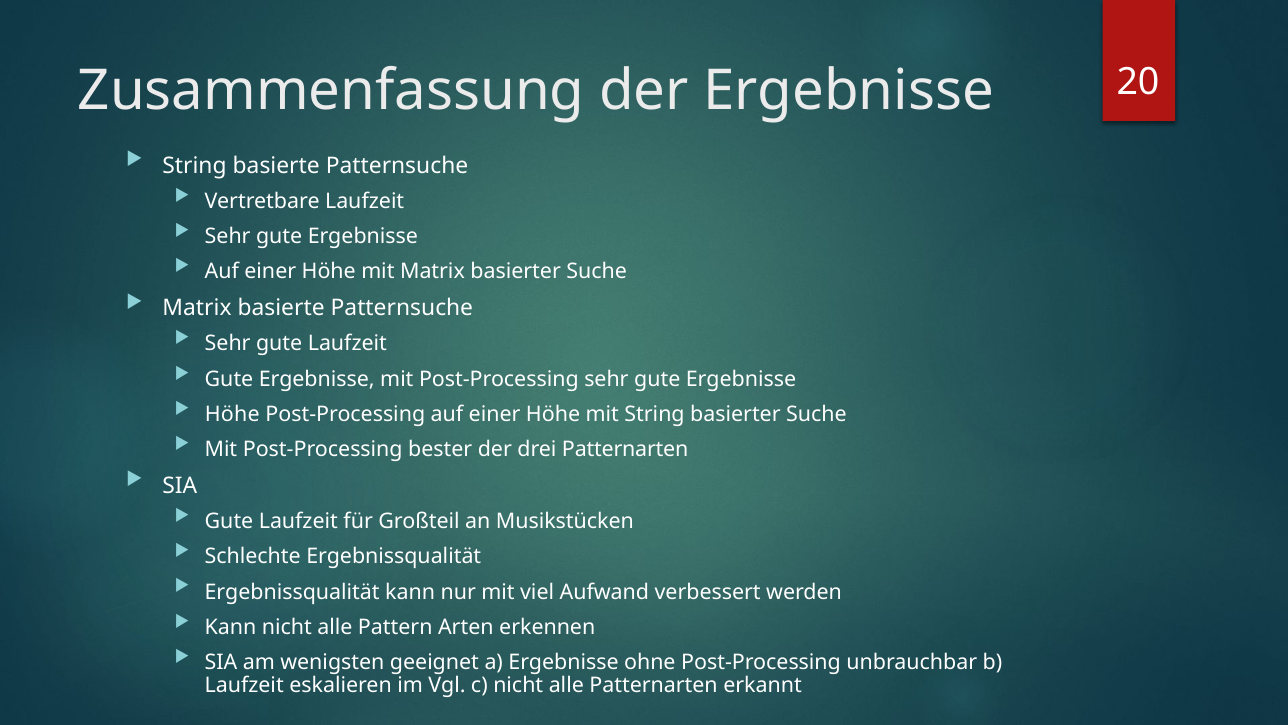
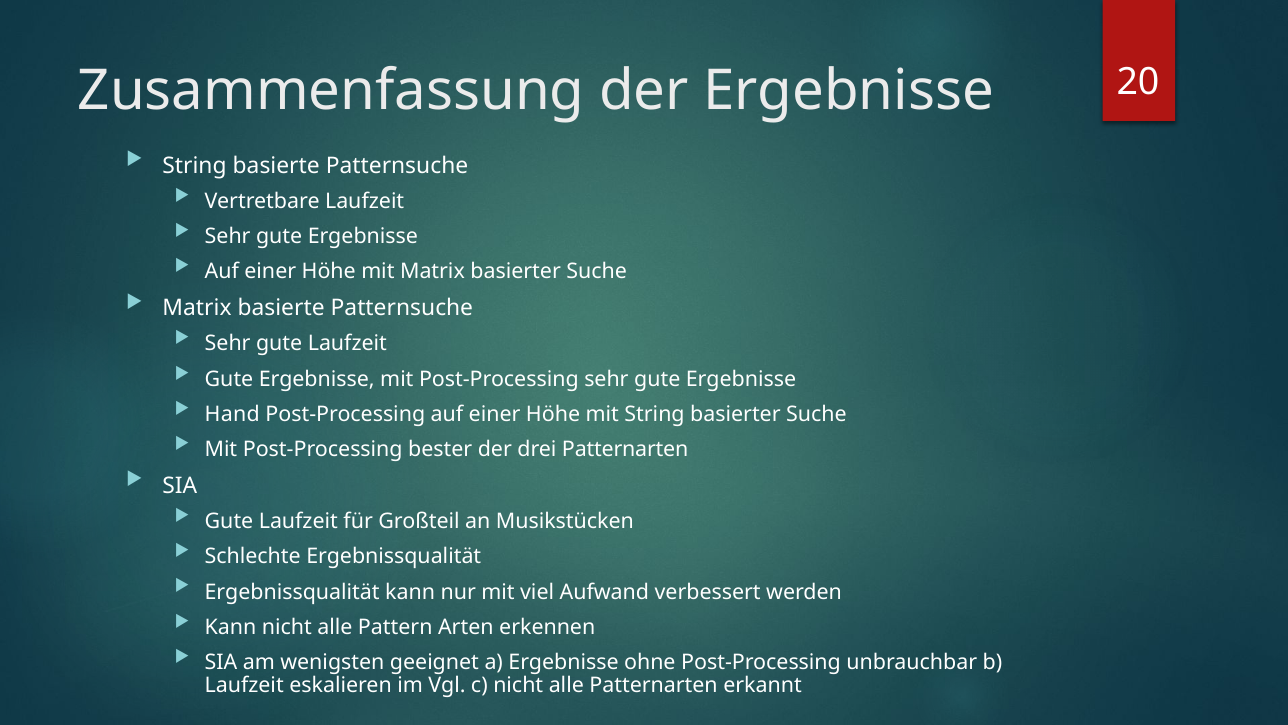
Höhe at (232, 414): Höhe -> Hand
